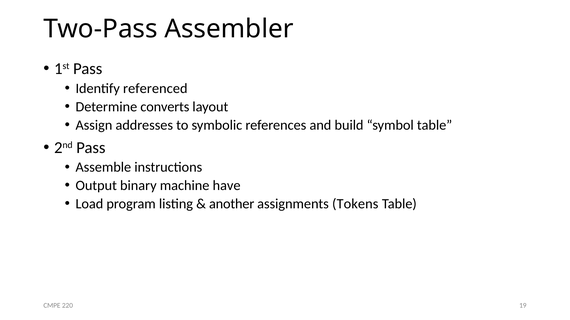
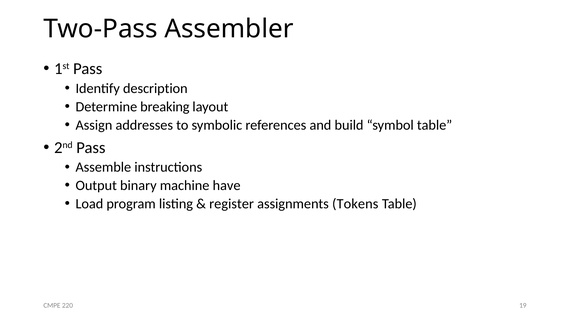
referenced: referenced -> description
converts: converts -> breaking
another: another -> register
